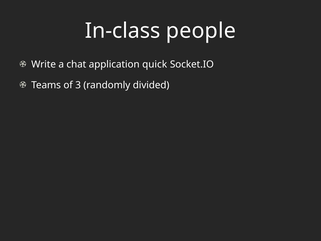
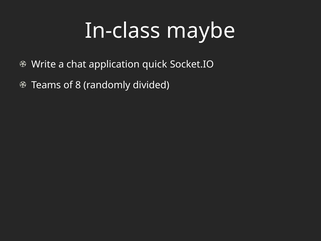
people: people -> maybe
3: 3 -> 8
